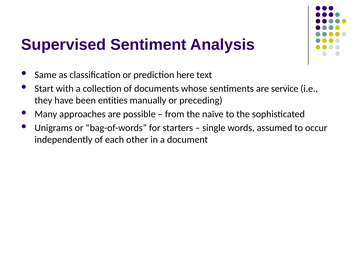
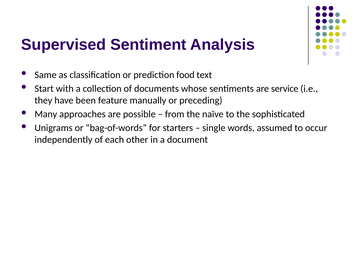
here: here -> food
entities: entities -> feature
